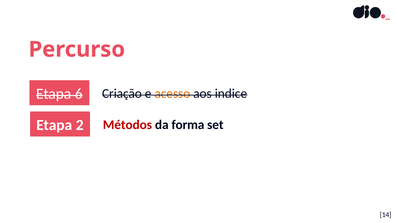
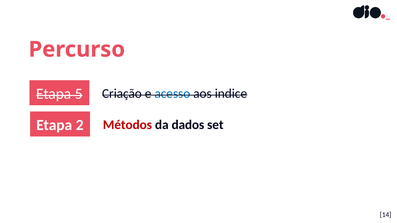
6: 6 -> 5
acesso colour: orange -> blue
forma: forma -> dados
